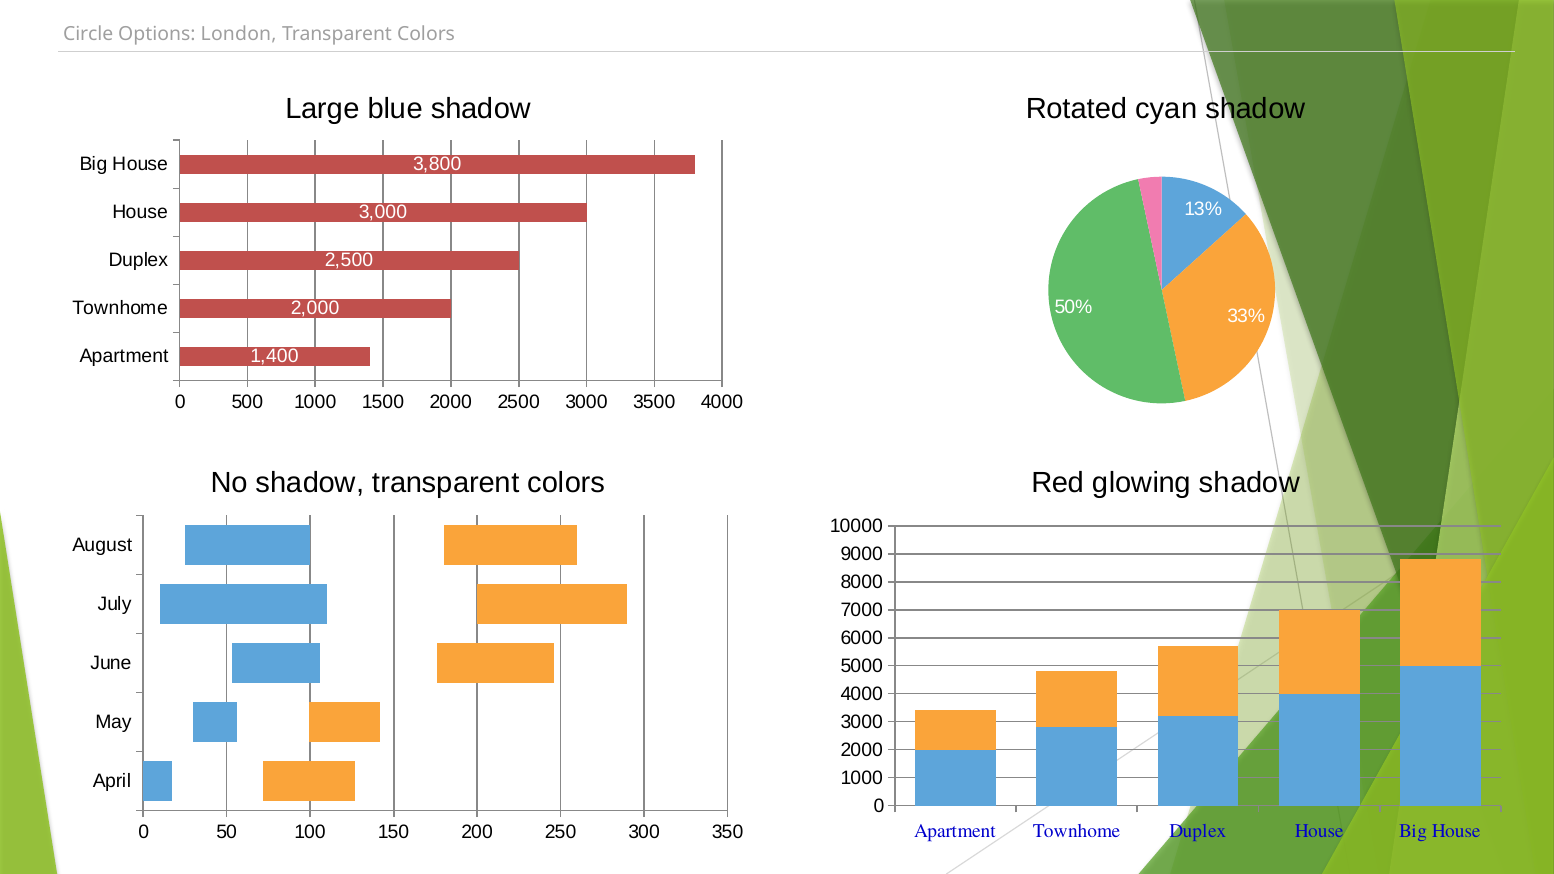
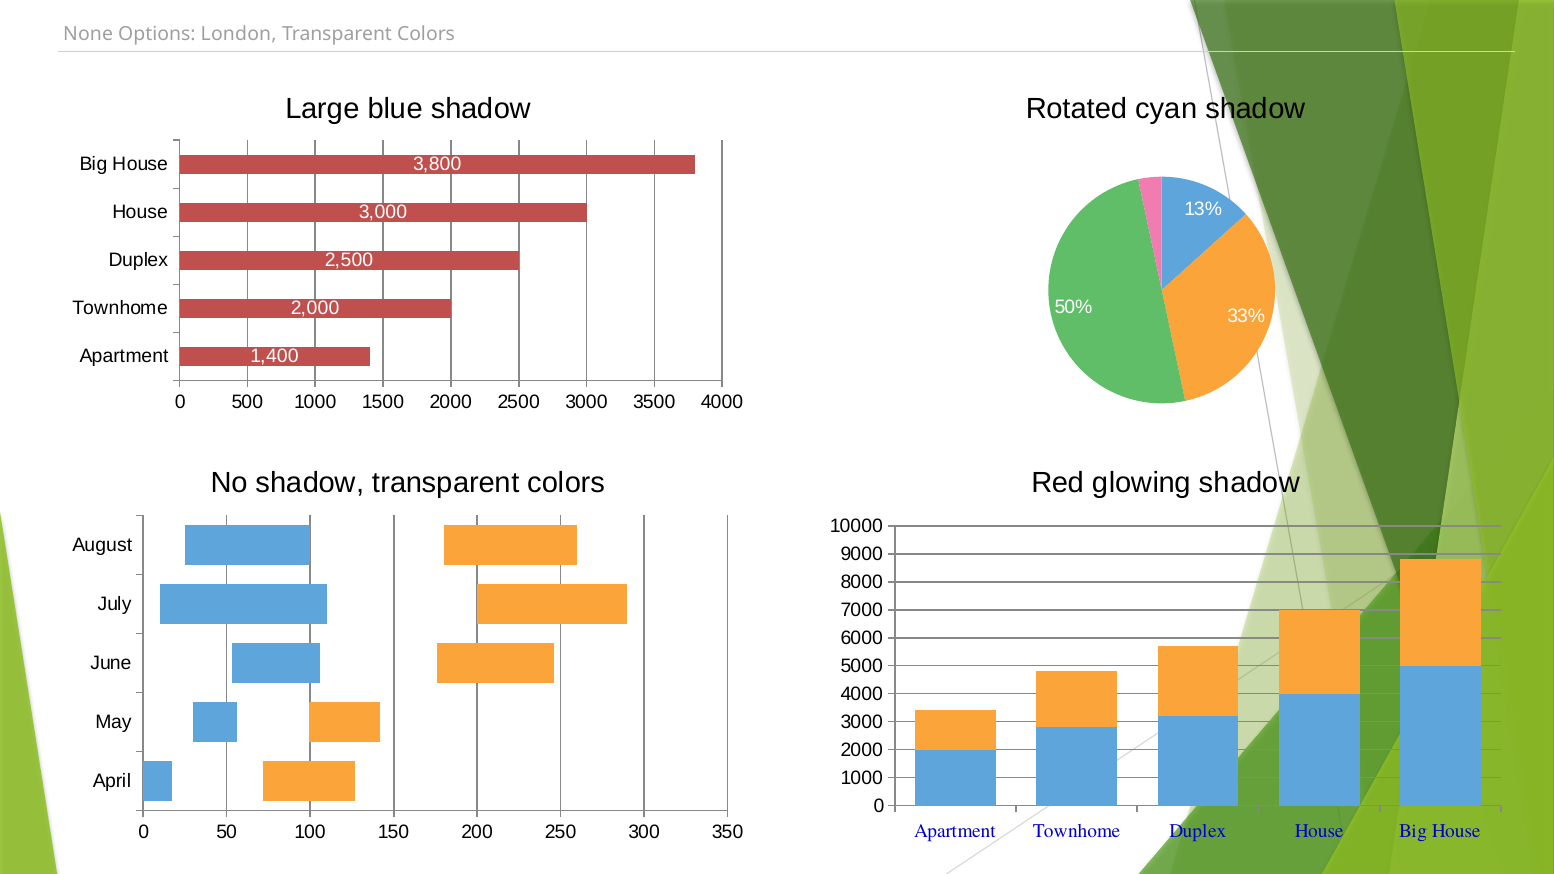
Circle: Circle -> None
